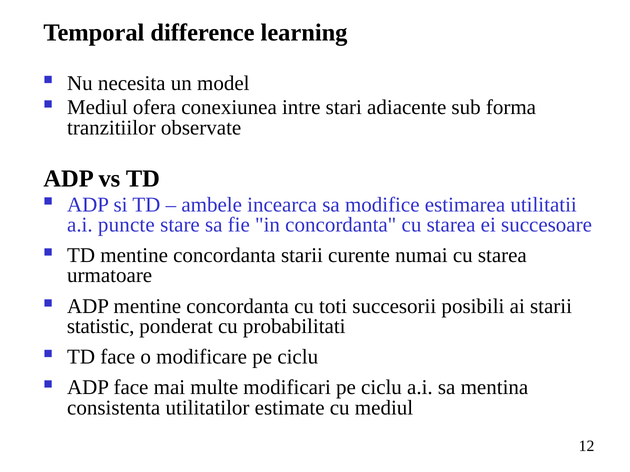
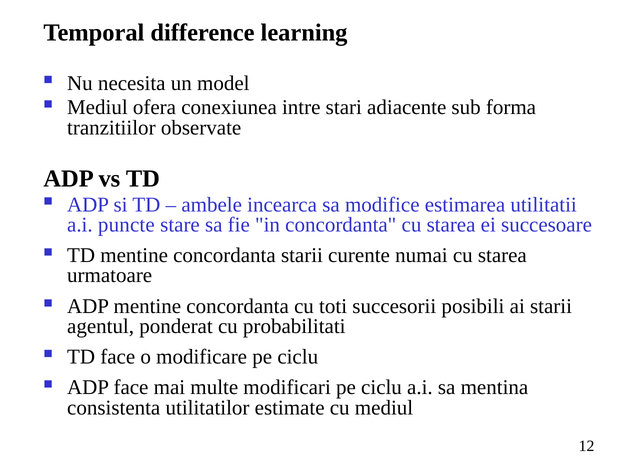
statistic: statistic -> agentul
